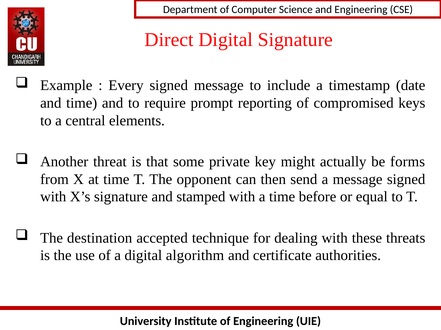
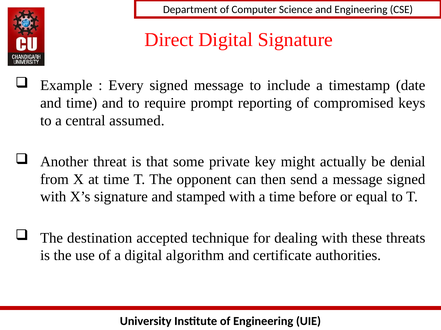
elements: elements -> assumed
forms: forms -> denial
